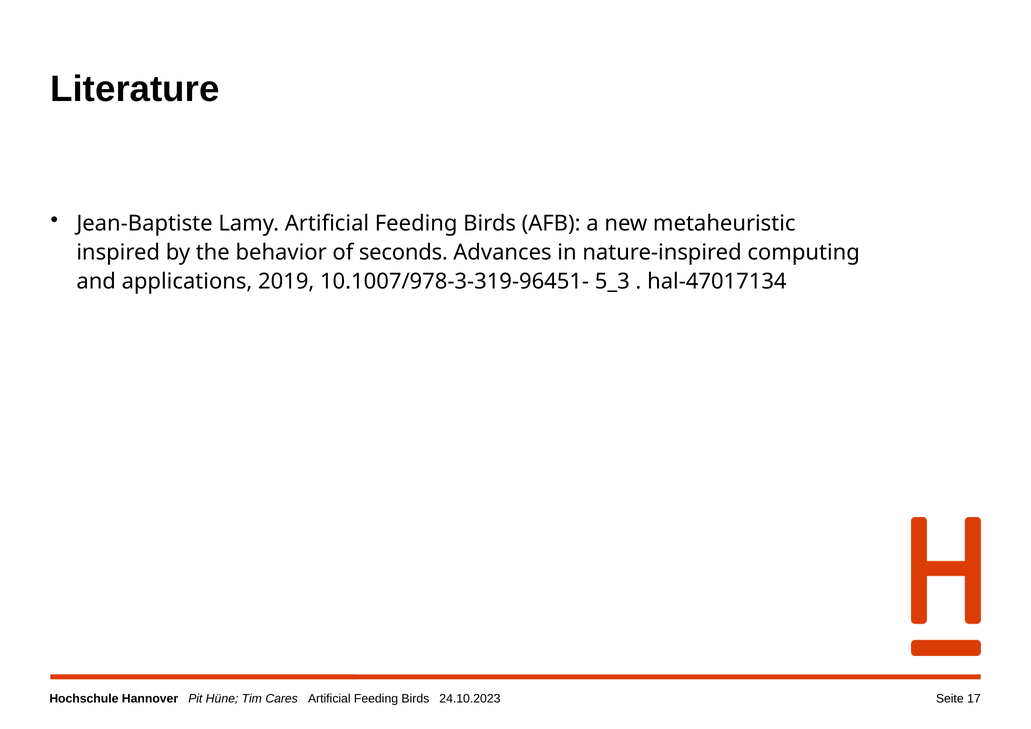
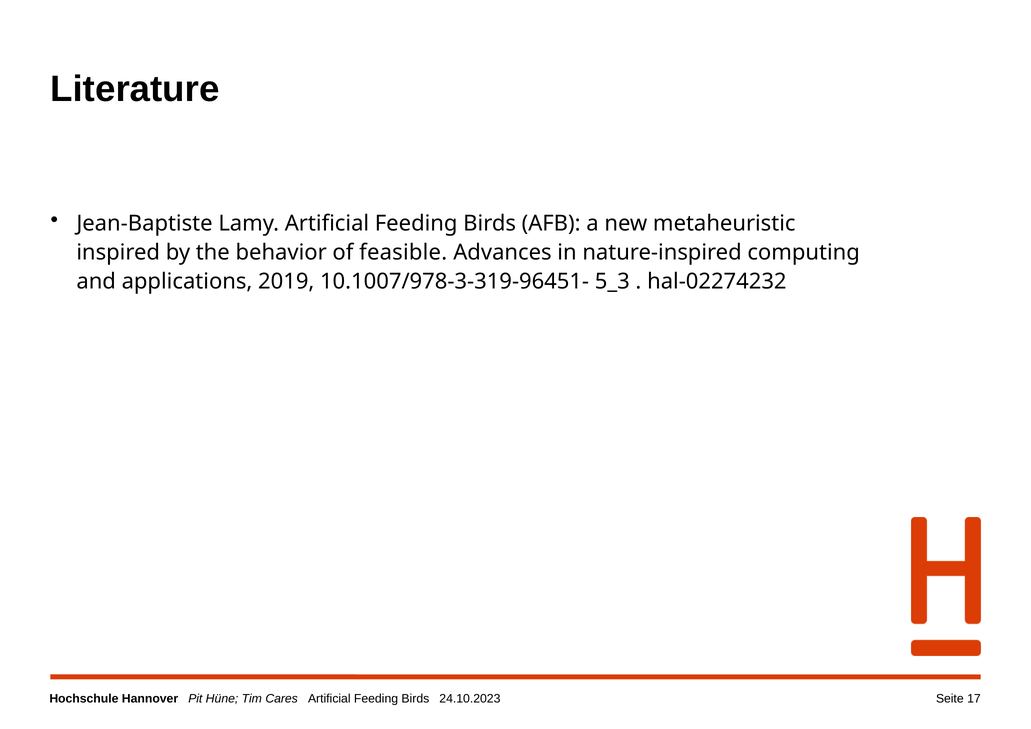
seconds: seconds -> feasible
hal-47017134: hal-47017134 -> hal-02274232
